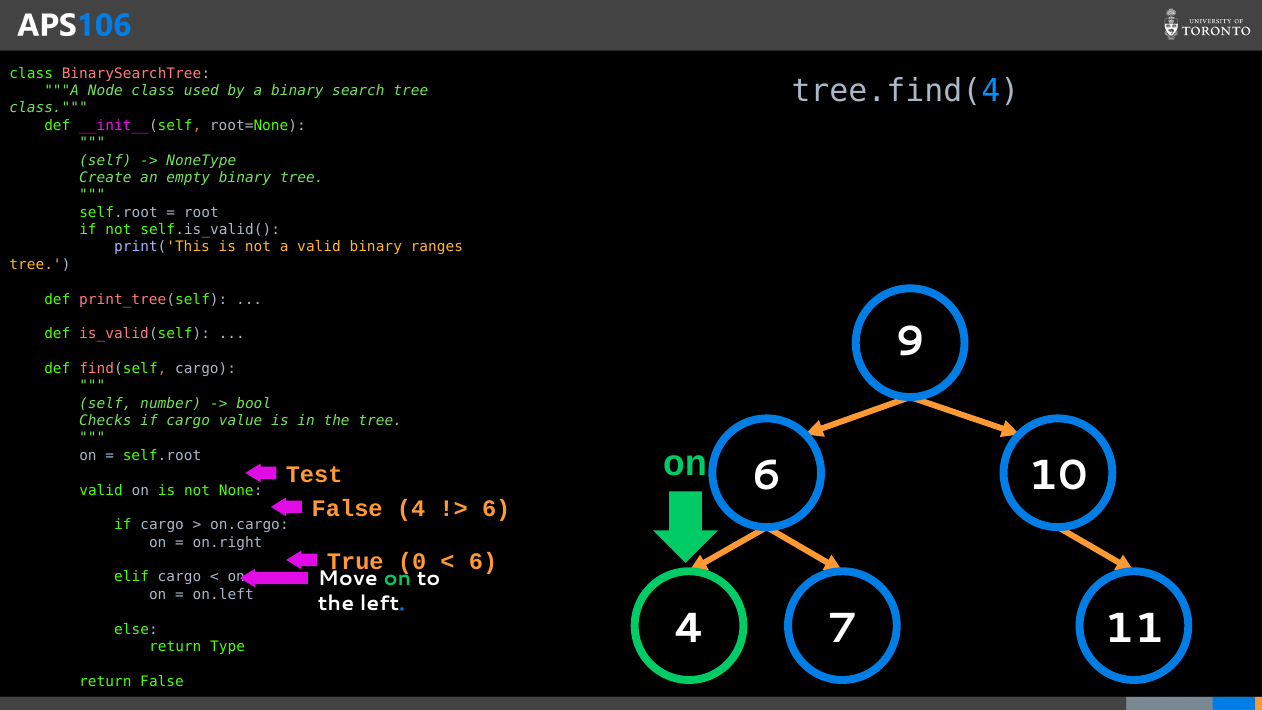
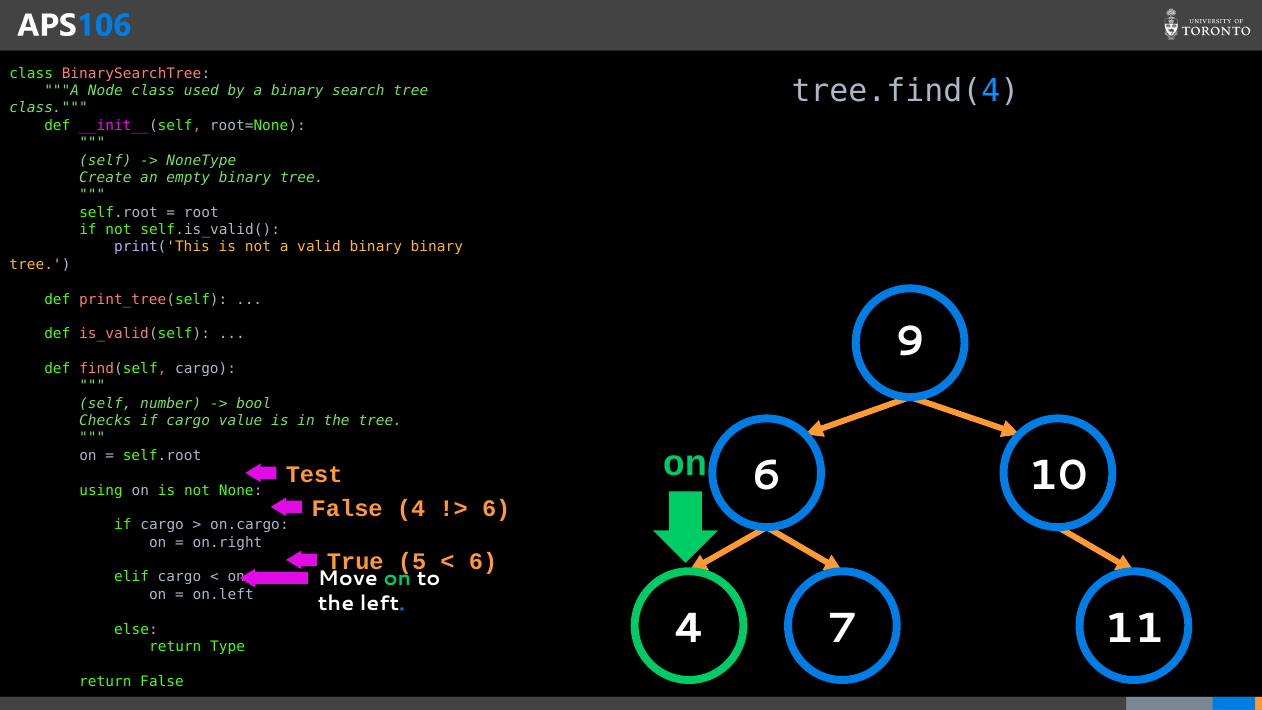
binary ranges: ranges -> binary
valid at (101, 490): valid -> using
0: 0 -> 5
